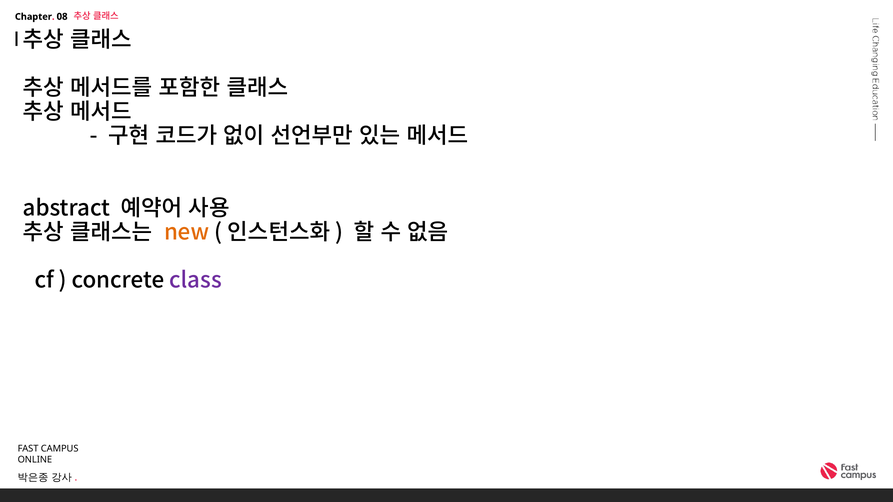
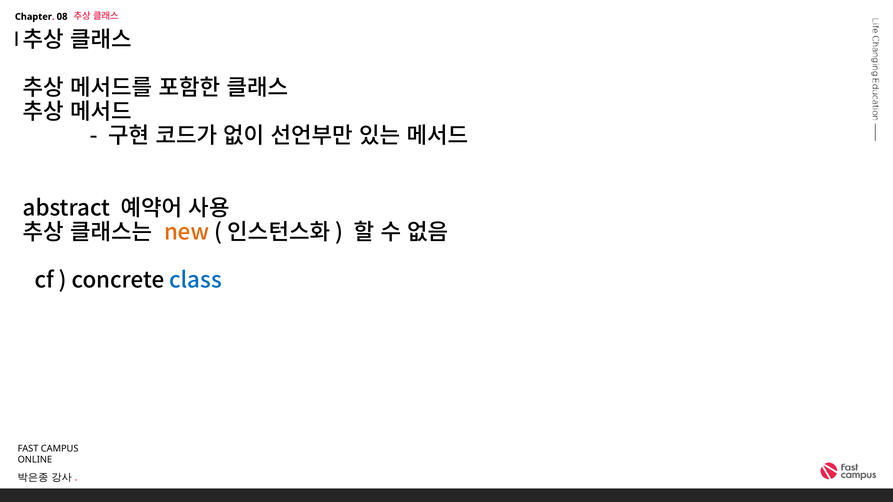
class colour: purple -> blue
